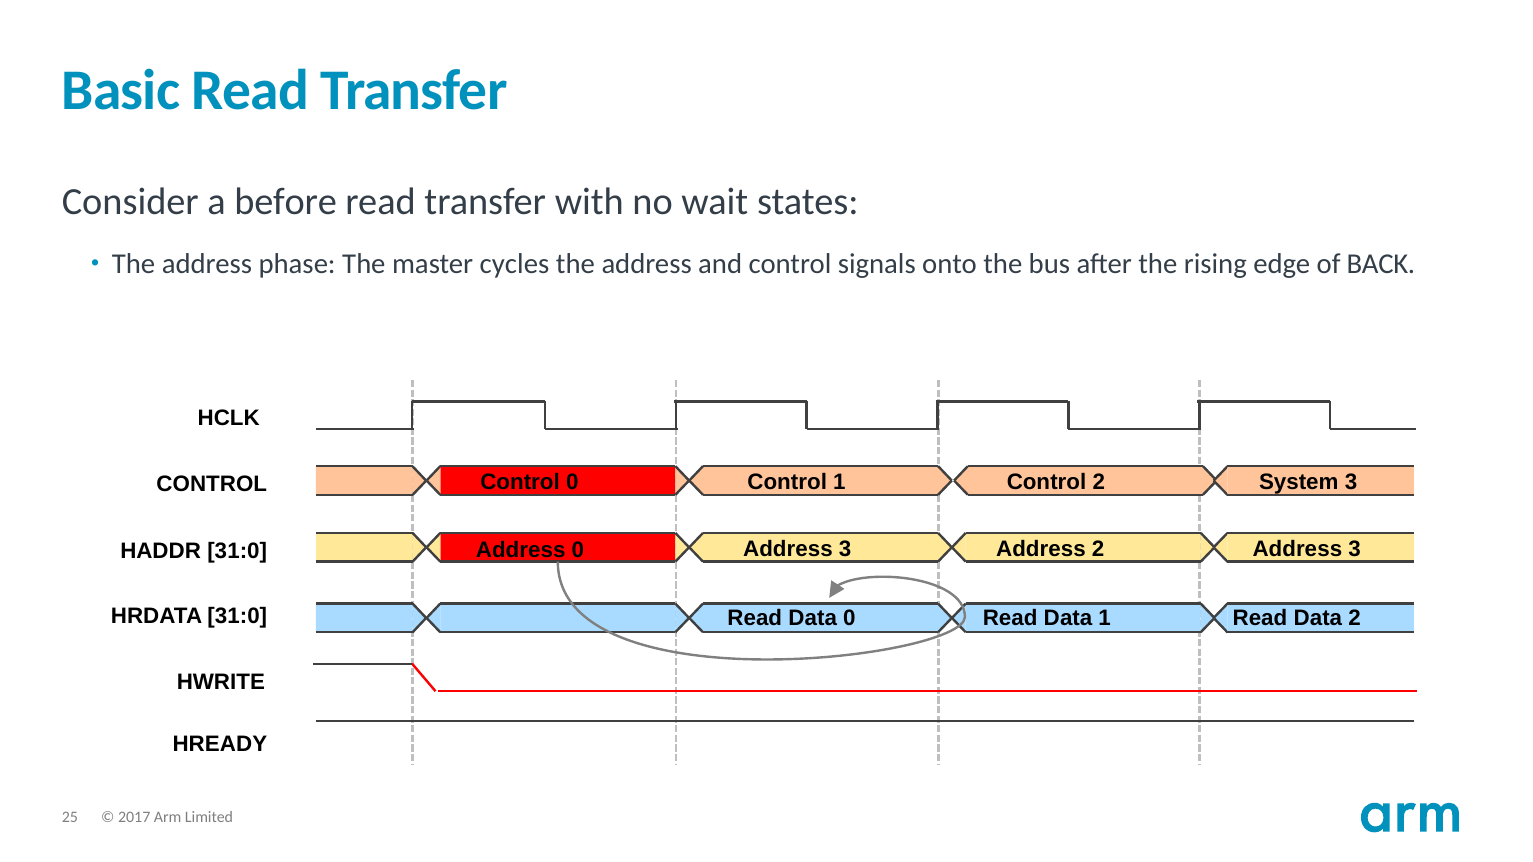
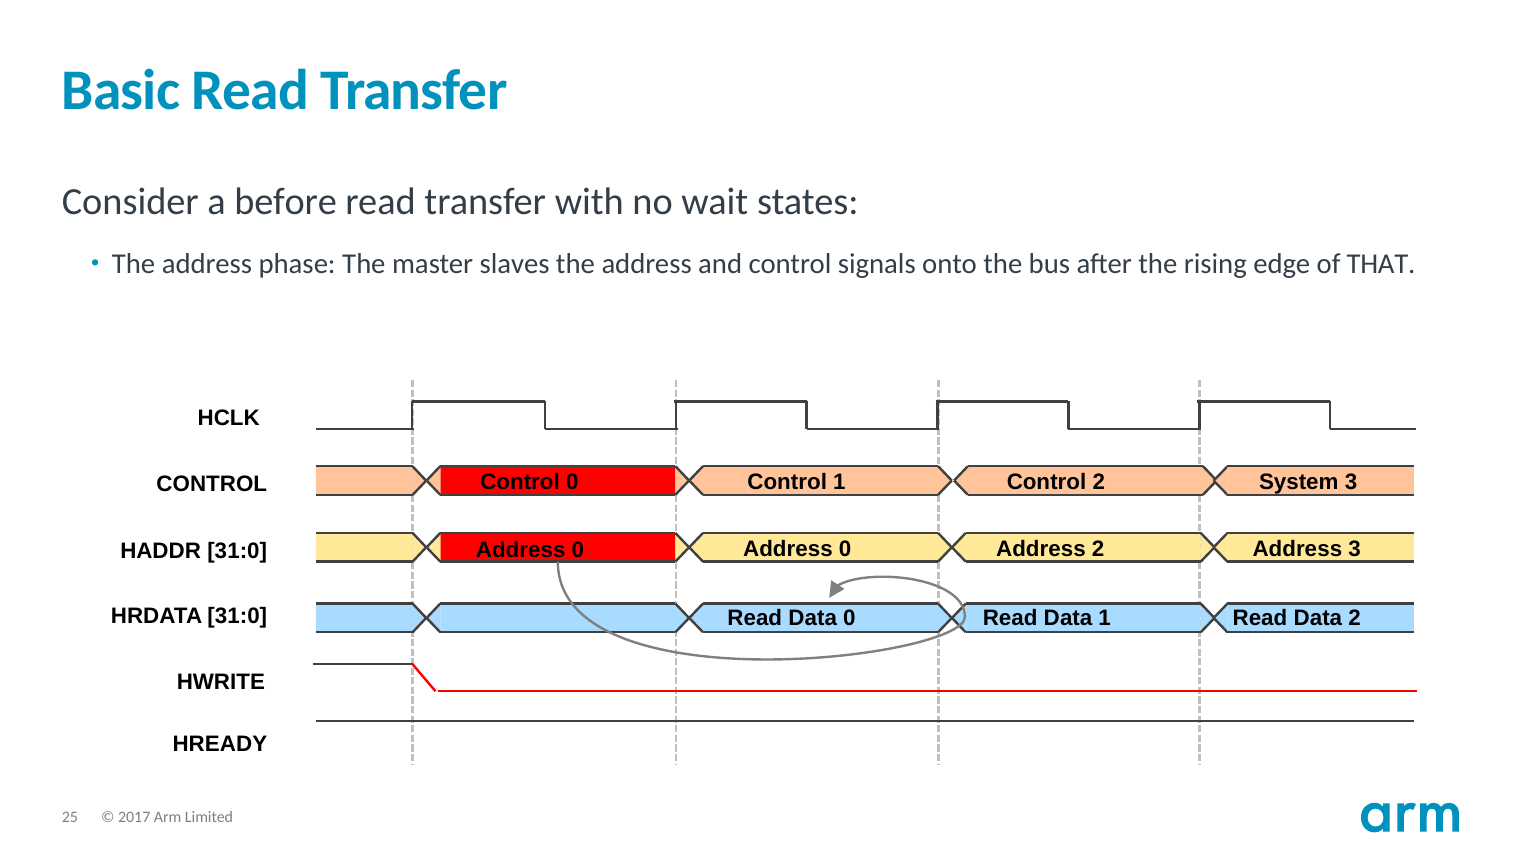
cycles: cycles -> slaves
BACK: BACK -> THAT
0 Address 3: 3 -> 0
